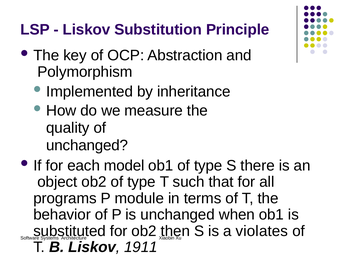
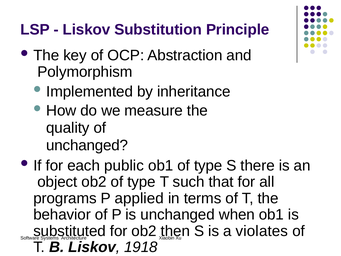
model: model -> public
module: module -> applied
1911: 1911 -> 1918
